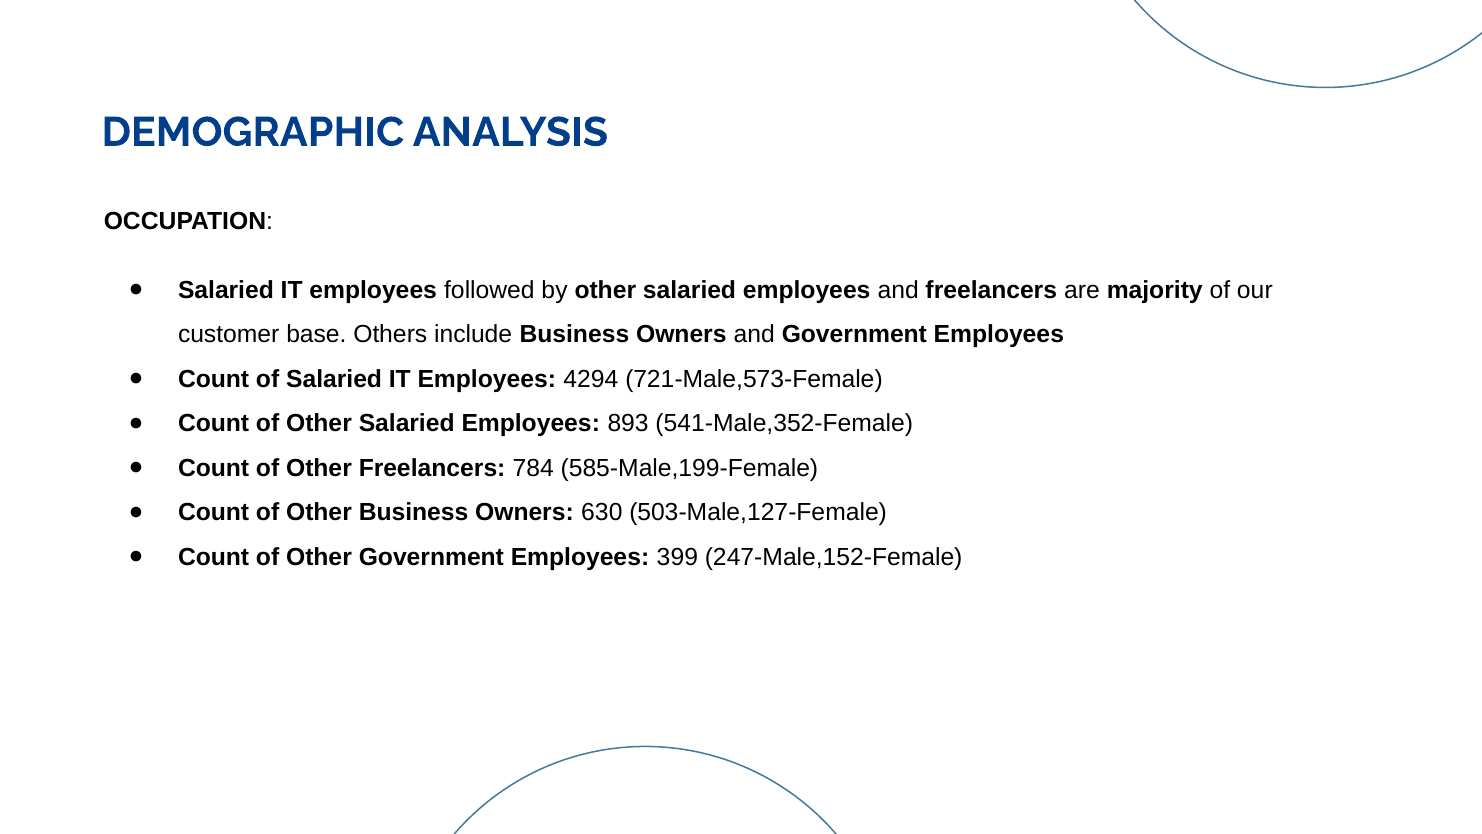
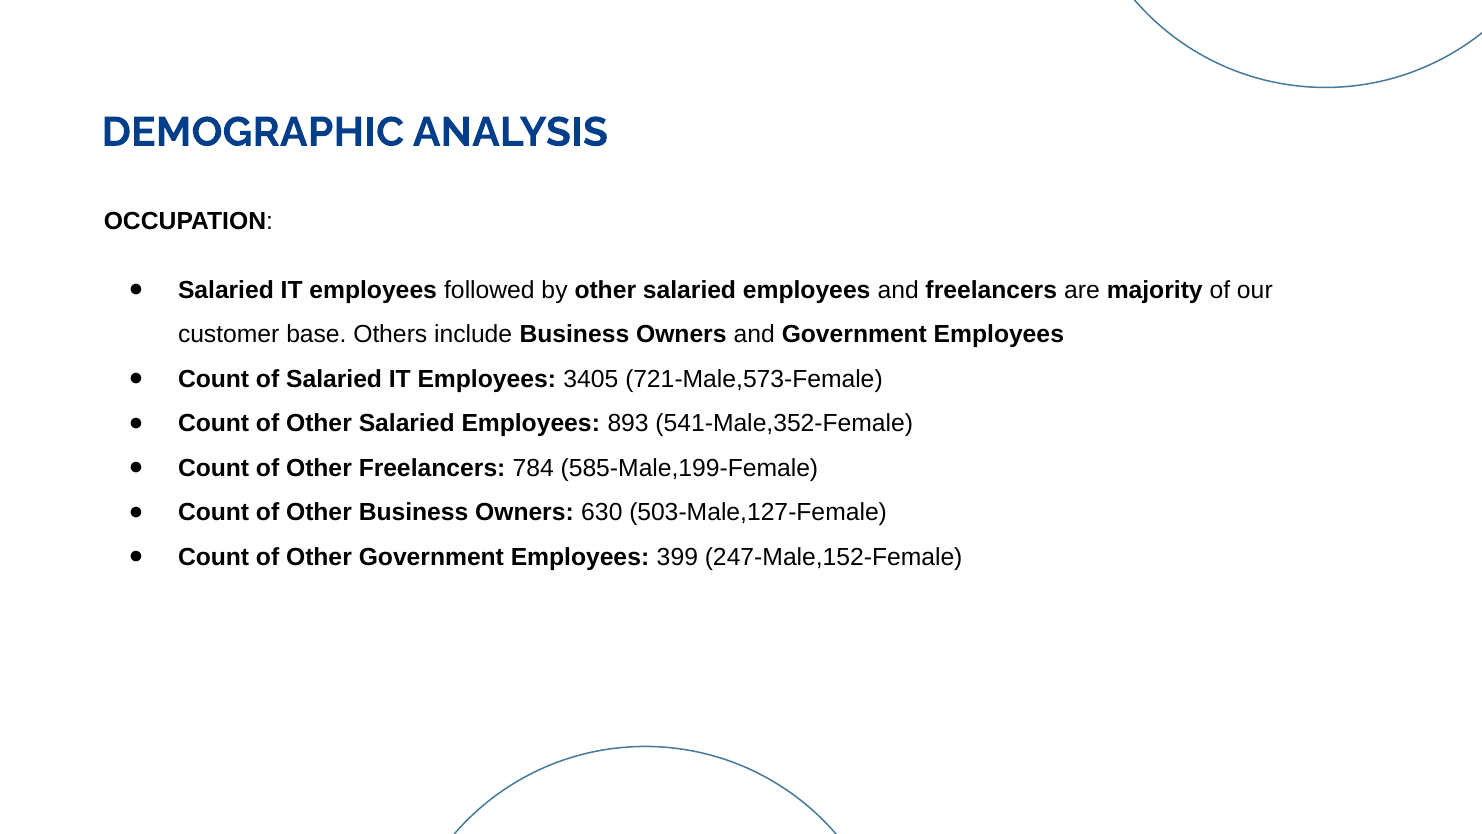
4294: 4294 -> 3405
